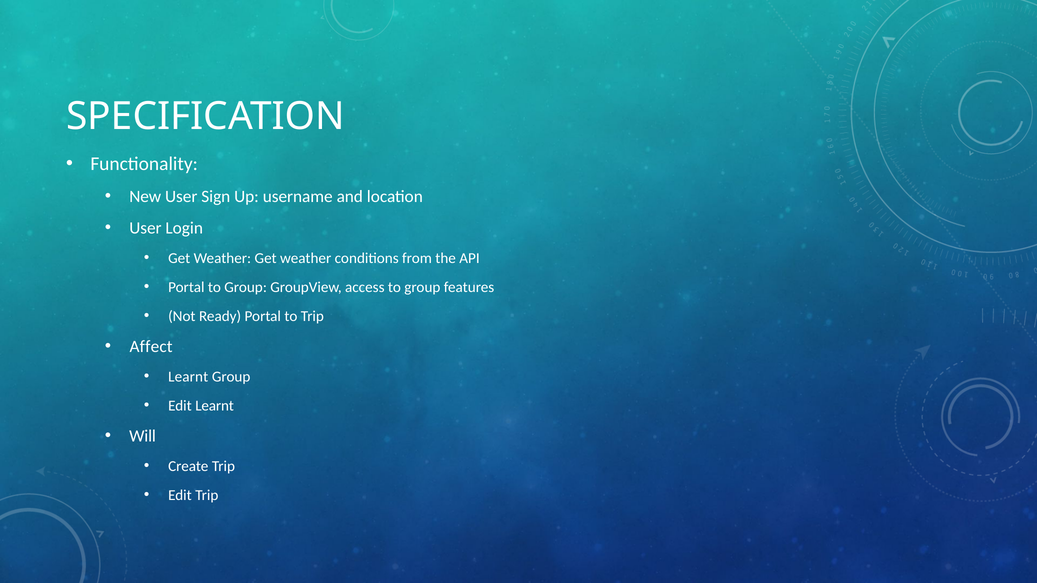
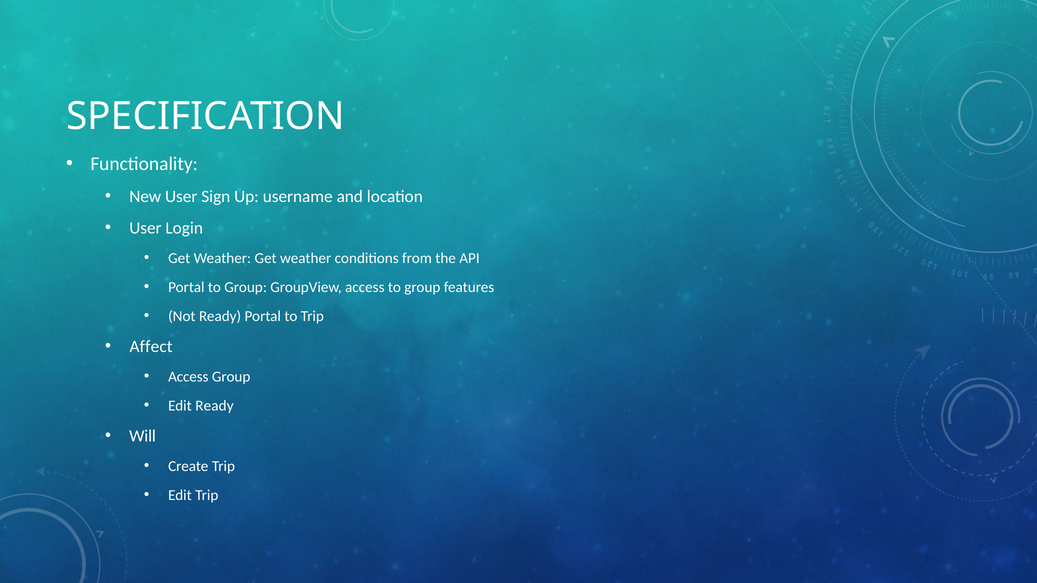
Learnt at (188, 377): Learnt -> Access
Edit Learnt: Learnt -> Ready
